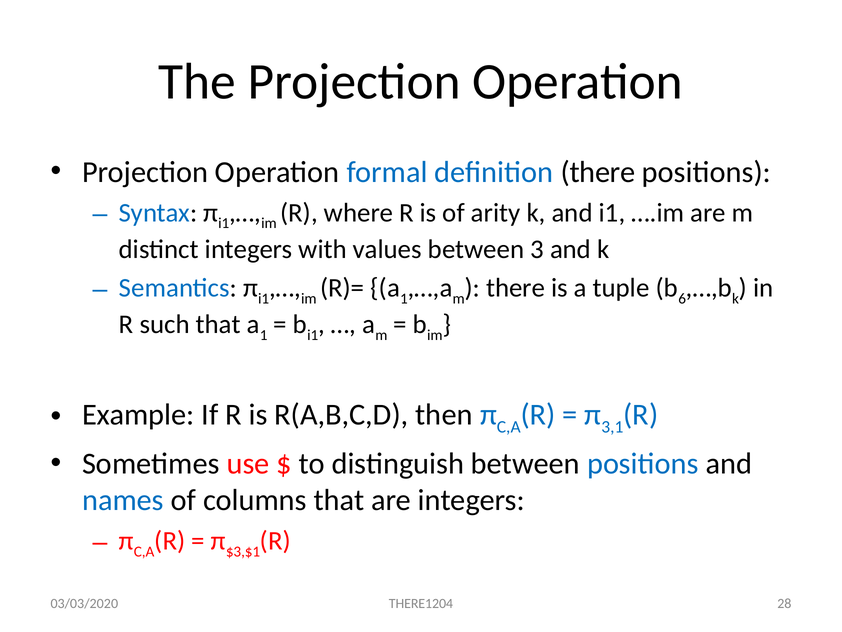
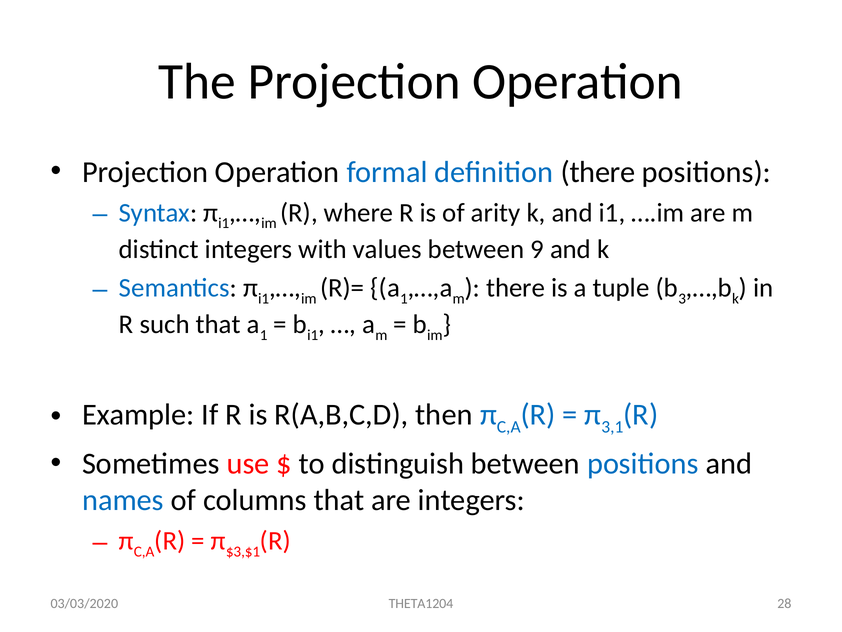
3: 3 -> 9
6: 6 -> 3
THERE1204: THERE1204 -> THETA1204
